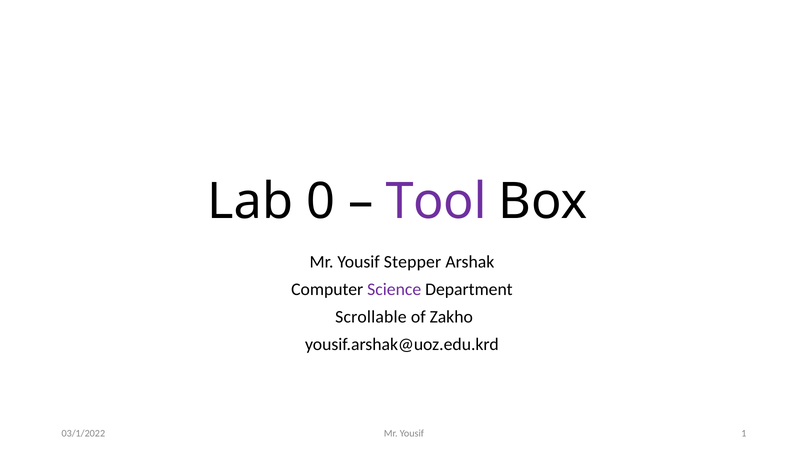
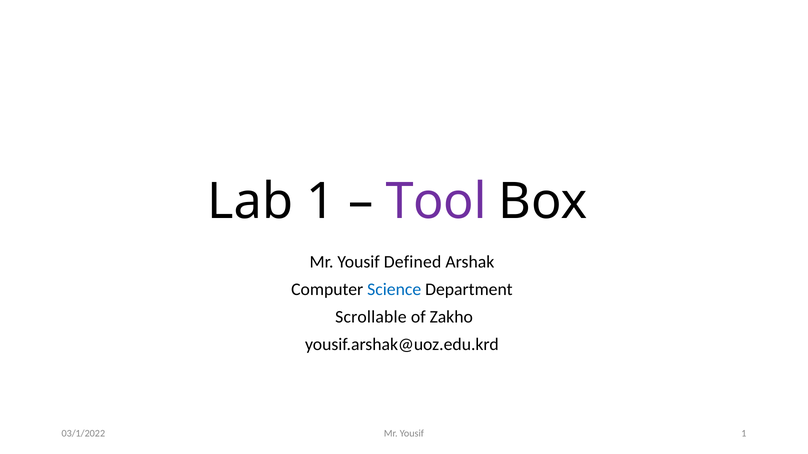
Lab 0: 0 -> 1
Stepper: Stepper -> Defined
Science colour: purple -> blue
